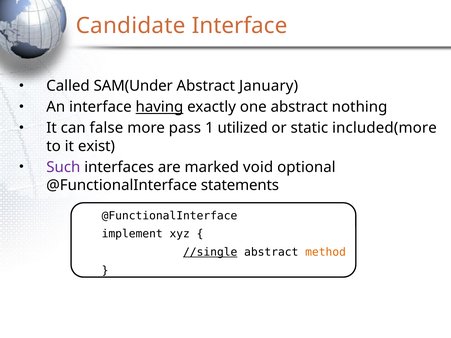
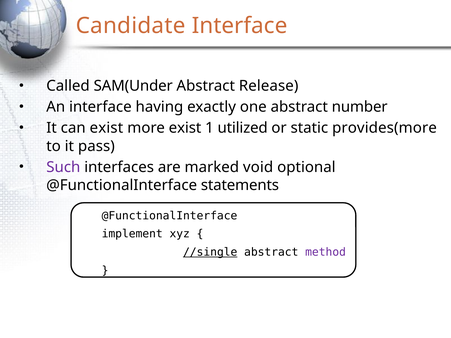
January: January -> Release
having underline: present -> none
nothing: nothing -> number
can false: false -> exist
more pass: pass -> exist
included(more: included(more -> provides(more
exist: exist -> pass
method colour: orange -> purple
